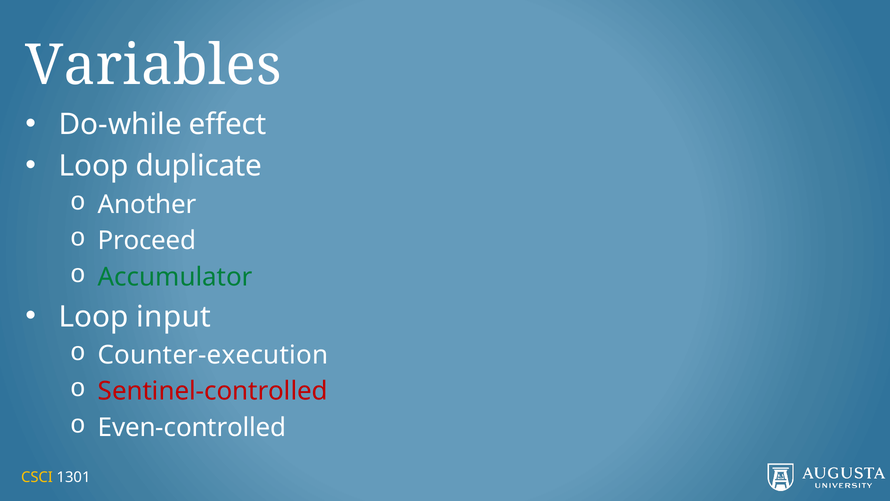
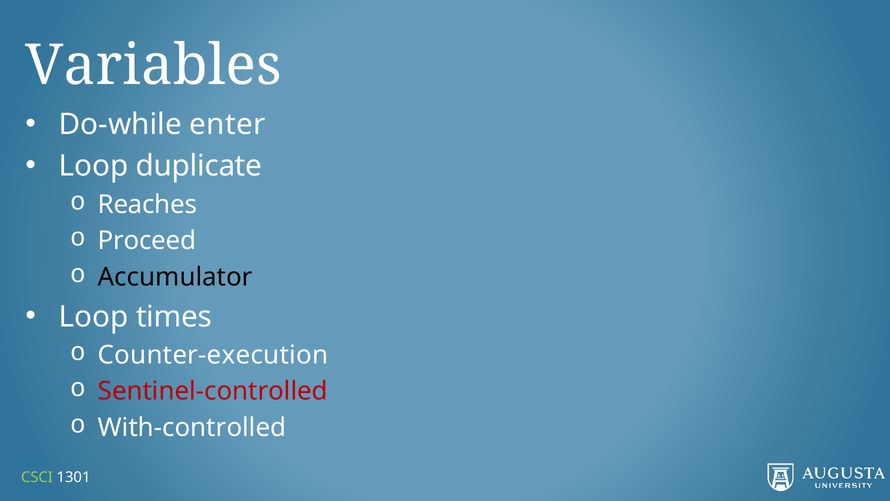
effect: effect -> enter
Another: Another -> Reaches
Accumulator colour: green -> black
input: input -> times
Even-controlled: Even-controlled -> With-controlled
CSCI colour: yellow -> light green
